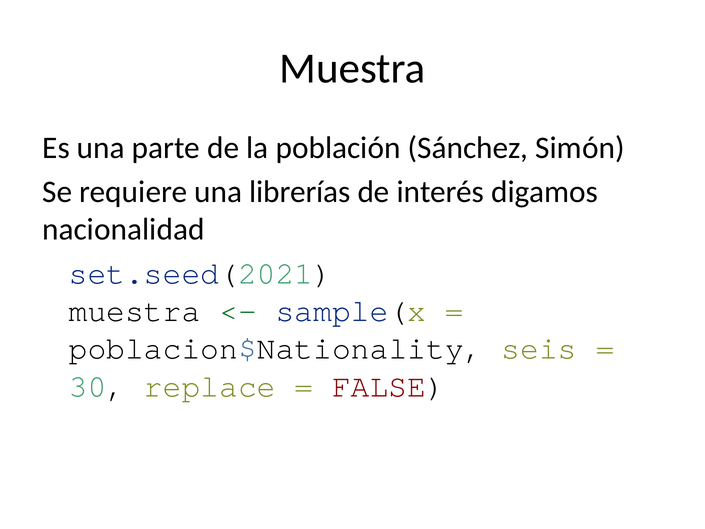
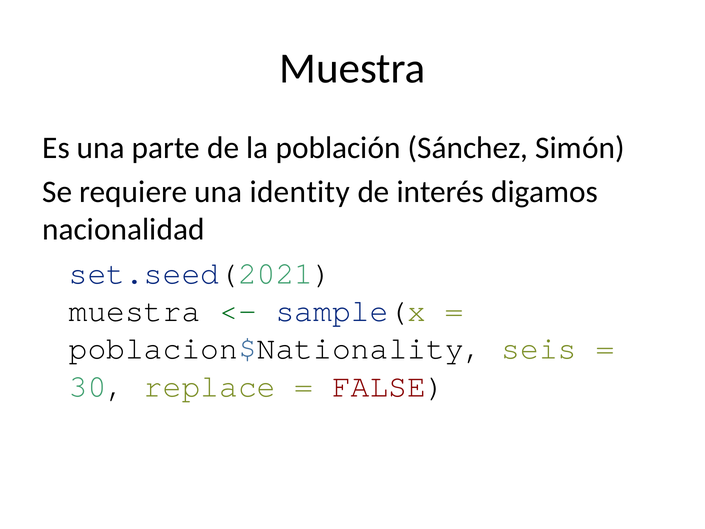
librerías: librerías -> identity
